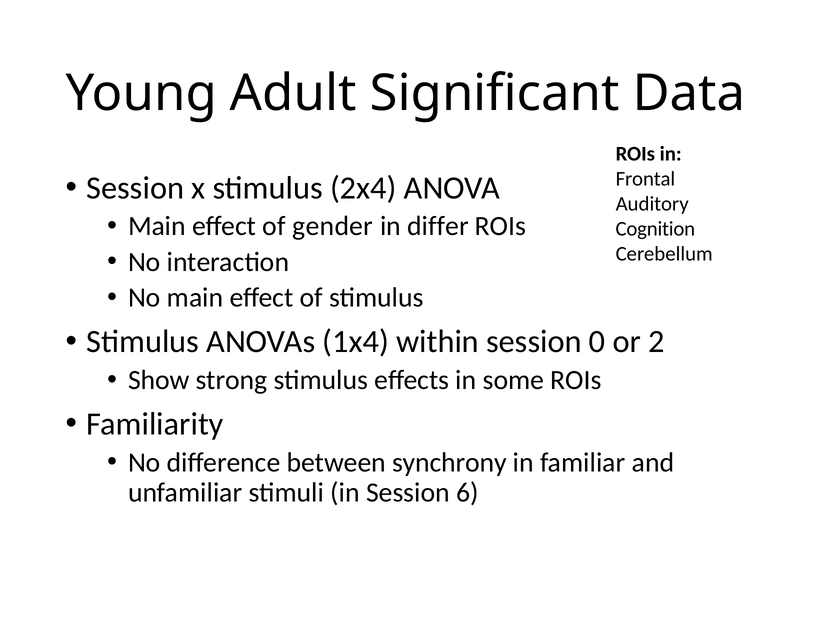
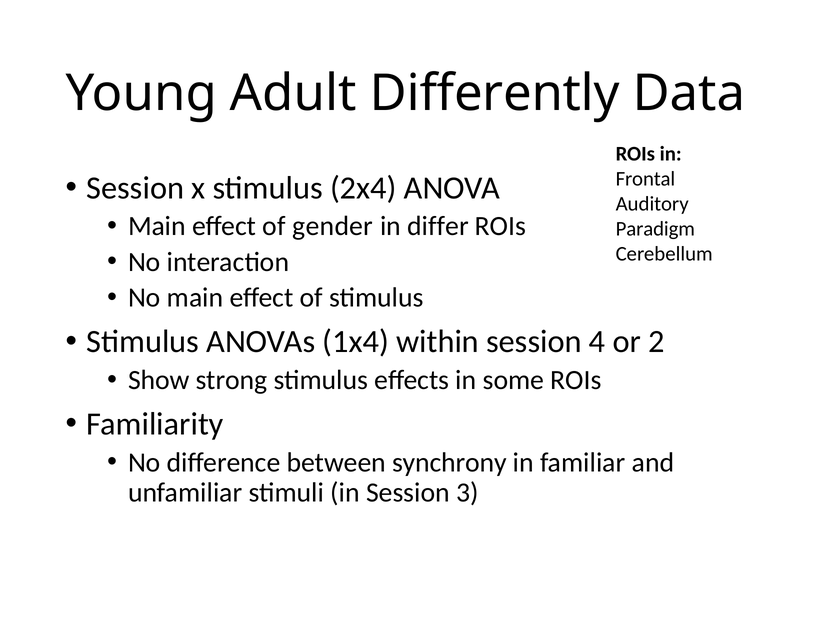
Significant: Significant -> Differently
Cognition: Cognition -> Paradigm
0: 0 -> 4
6: 6 -> 3
